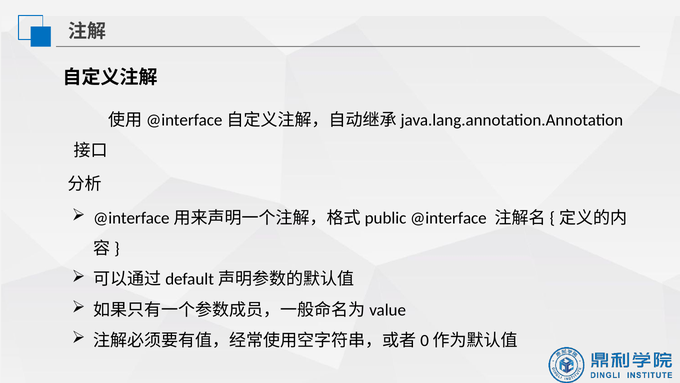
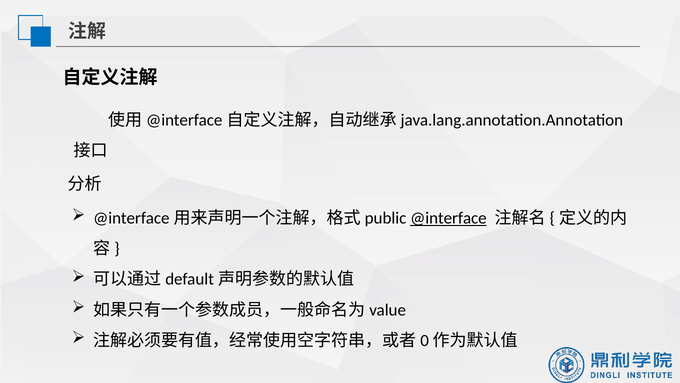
@interface underline: none -> present
